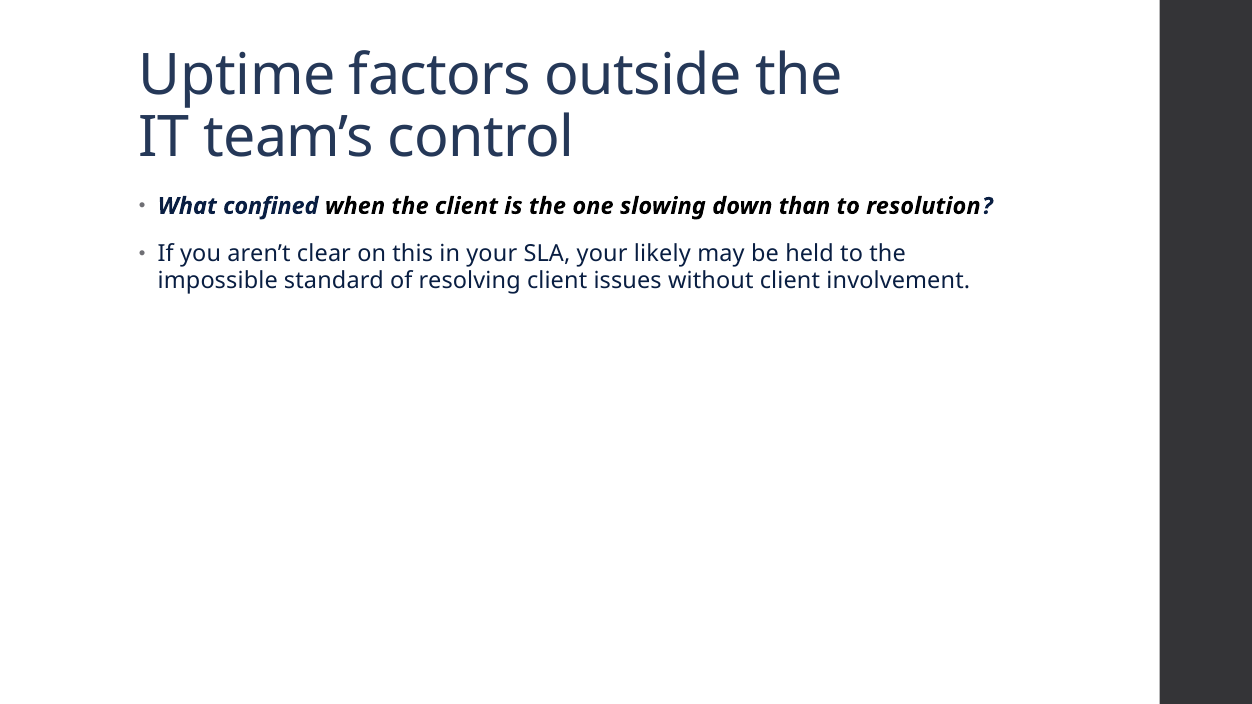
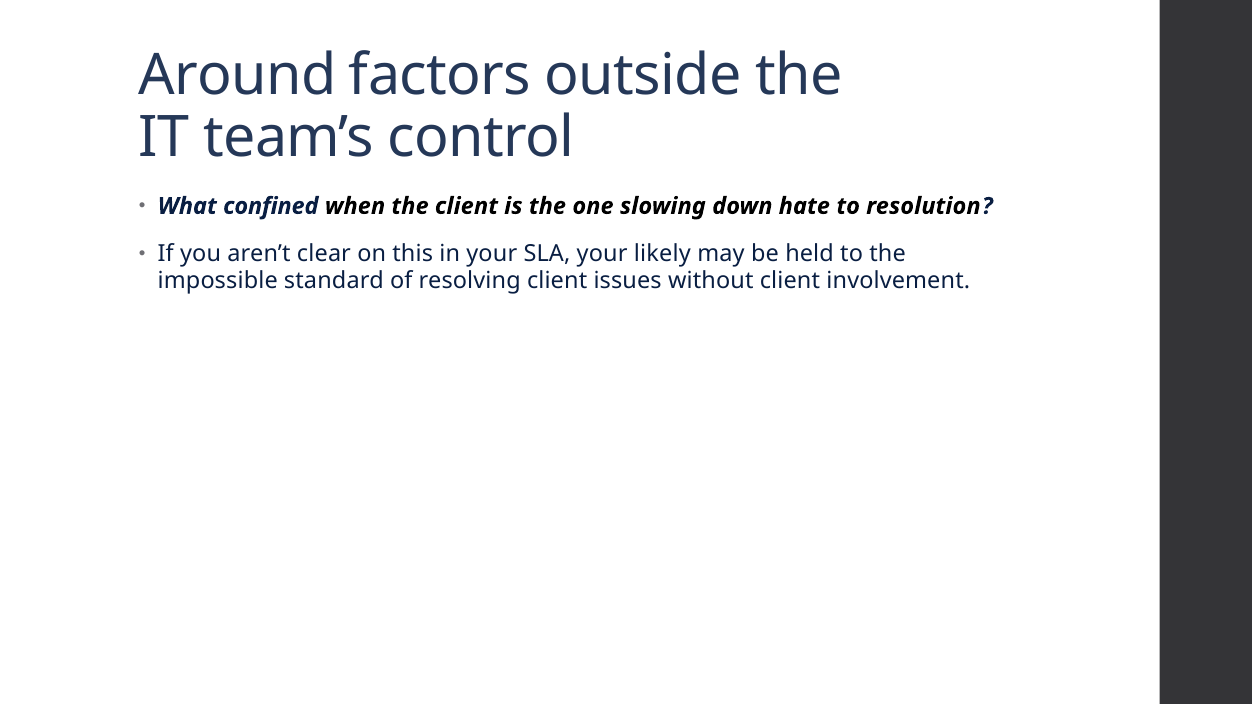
Uptime: Uptime -> Around
than: than -> hate
